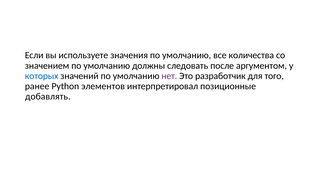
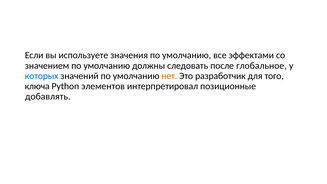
количества: количества -> эффектами
аргументом: аргументом -> глобальное
нет colour: purple -> orange
ранее: ранее -> ключа
